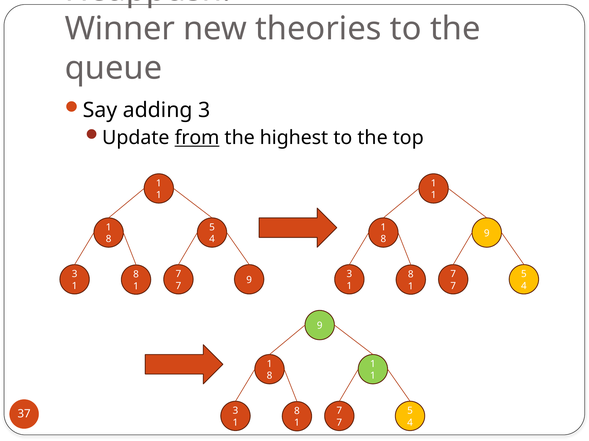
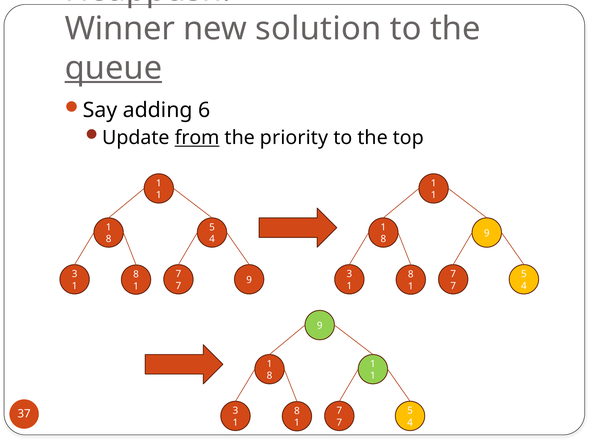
theories: theories -> solution
queue underline: none -> present
adding 3: 3 -> 6
highest: highest -> priority
